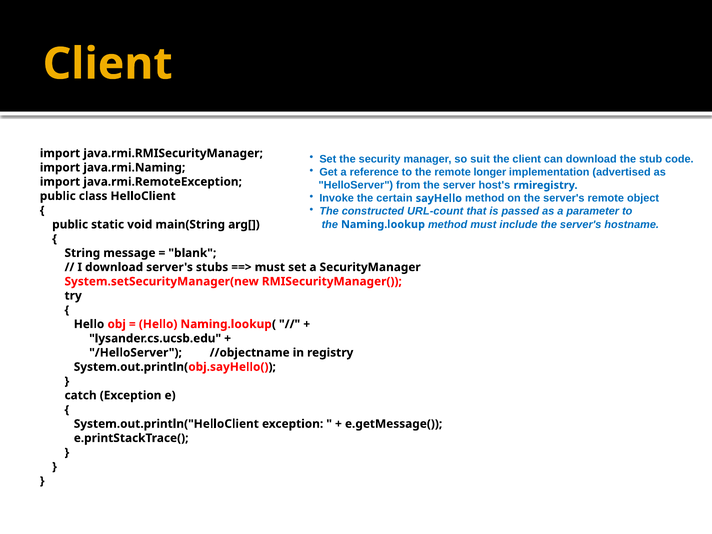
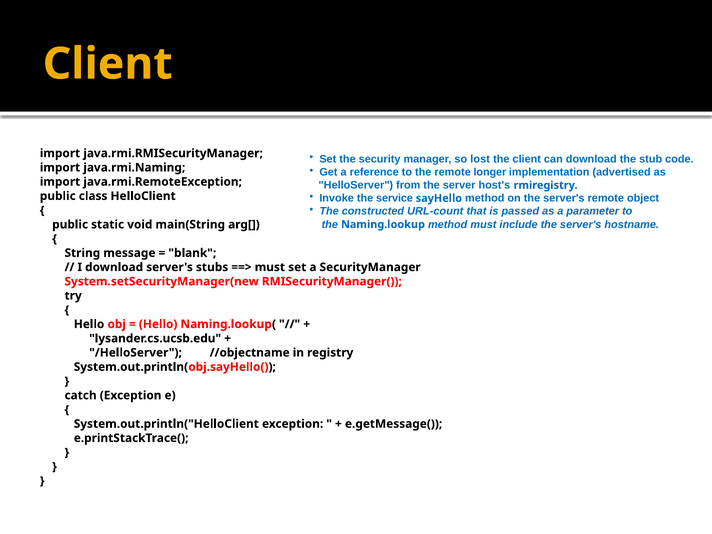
suit: suit -> lost
certain: certain -> service
